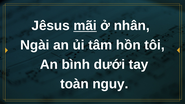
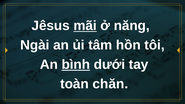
nhân: nhân -> năng
bình underline: none -> present
nguy: nguy -> chăn
